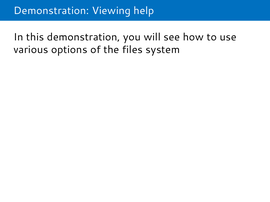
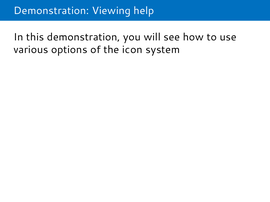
files: files -> icon
